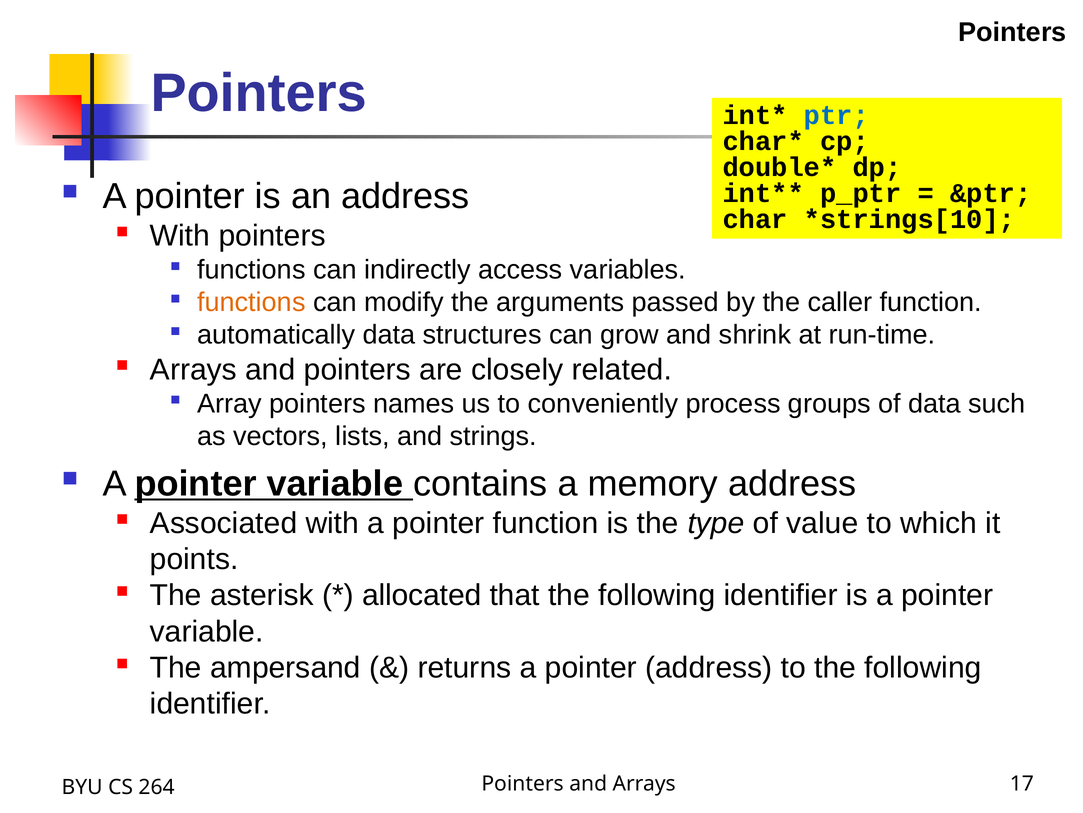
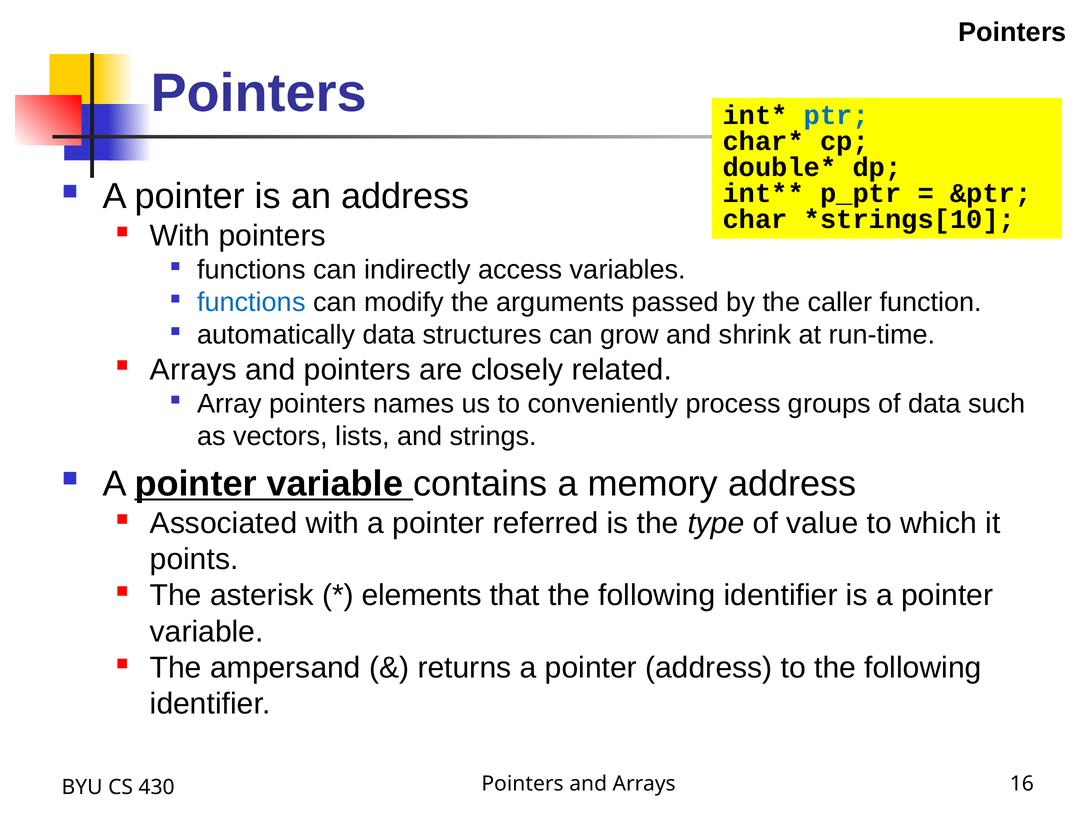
functions at (251, 302) colour: orange -> blue
pointer function: function -> referred
allocated: allocated -> elements
17: 17 -> 16
264: 264 -> 430
